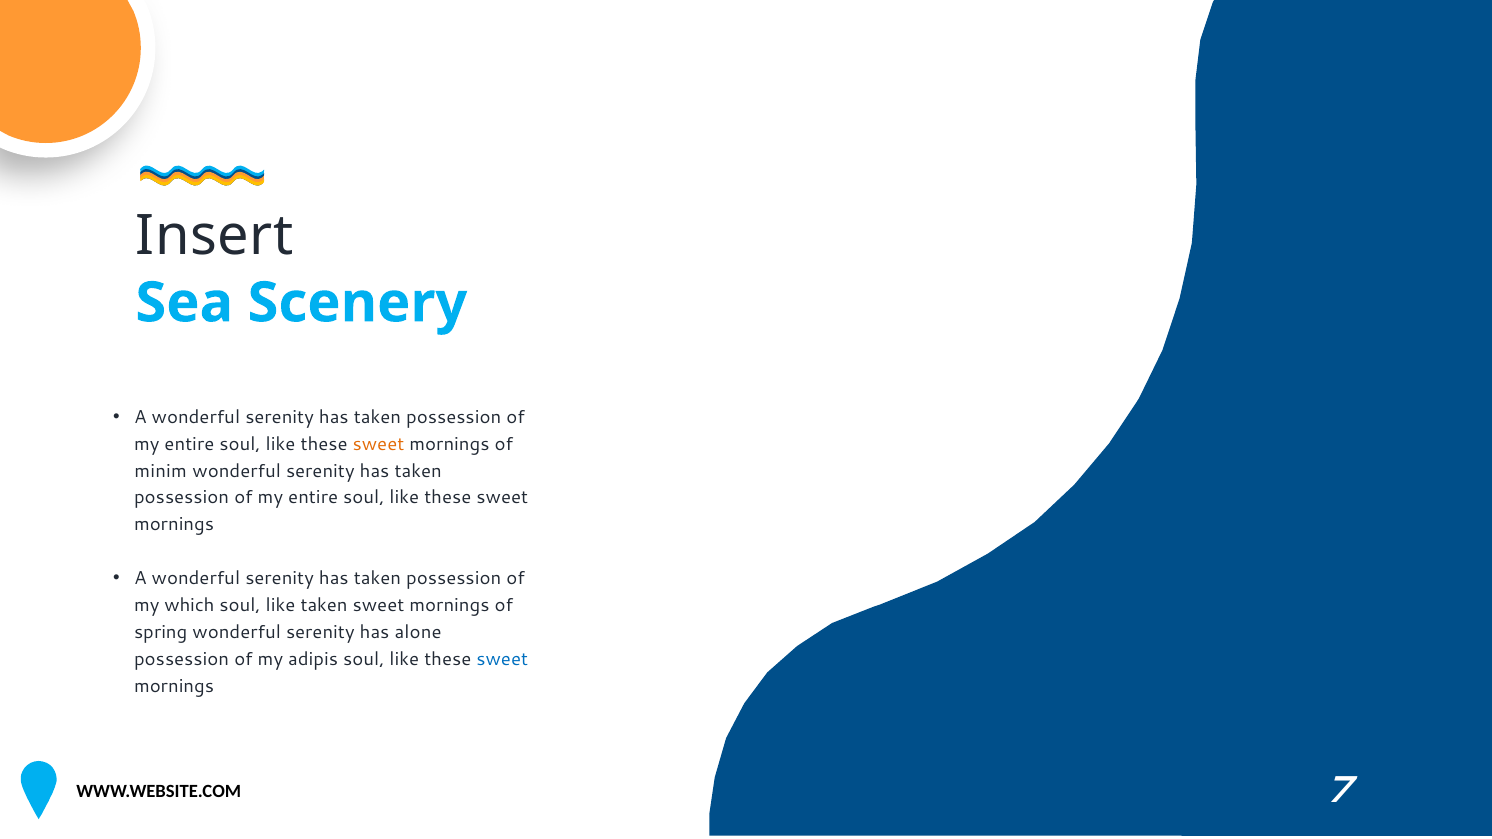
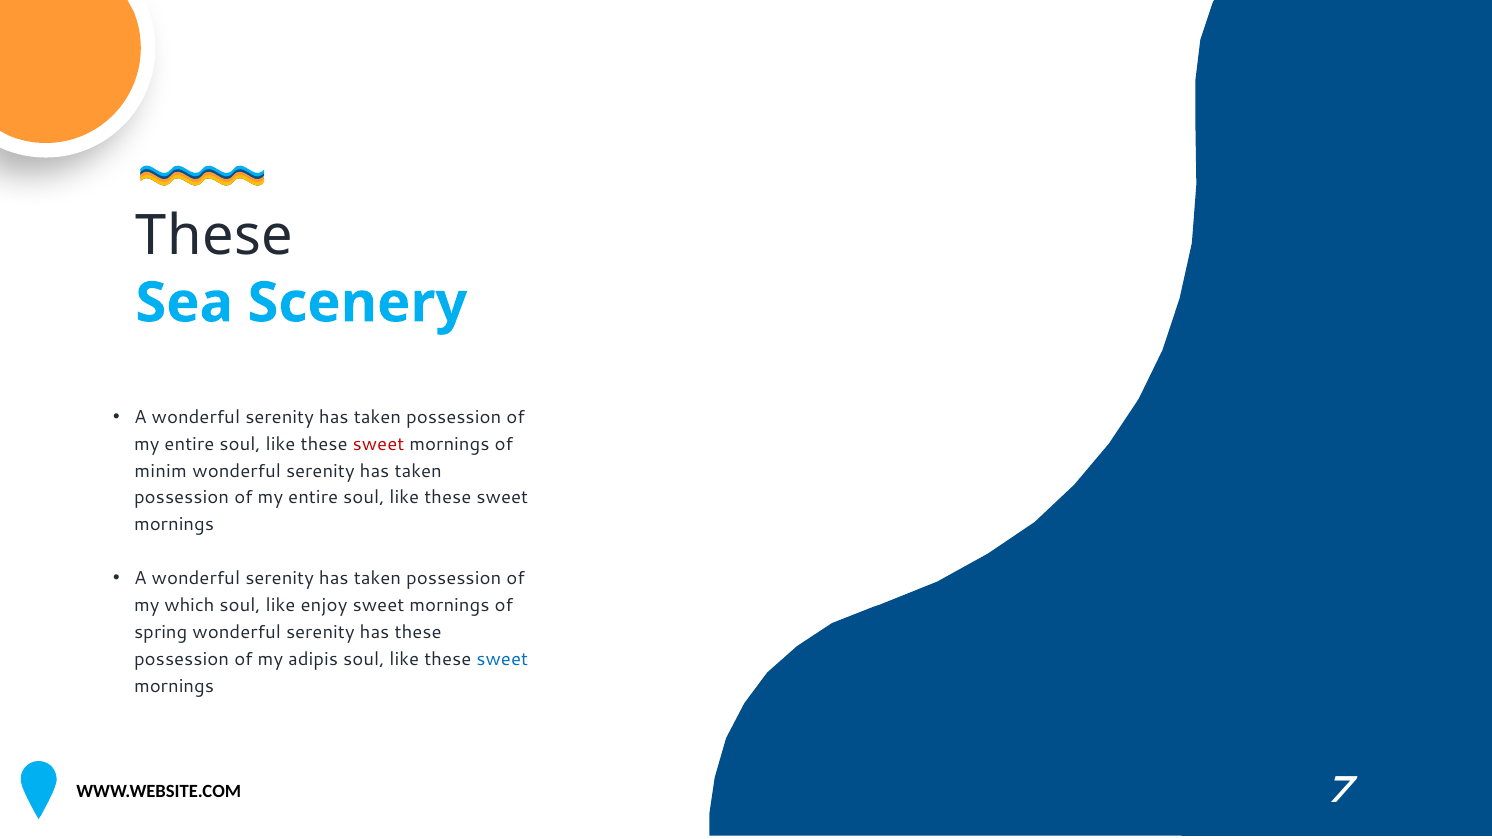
Insert at (214, 236): Insert -> These
sweet at (379, 444) colour: orange -> red
like taken: taken -> enjoy
has alone: alone -> these
